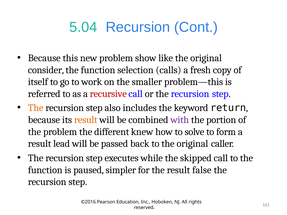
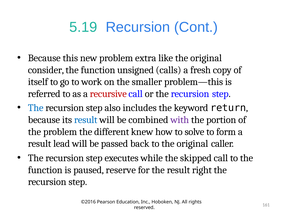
5.04: 5.04 -> 5.19
show: show -> extra
selection: selection -> unsigned
The at (36, 108) colour: orange -> blue
result at (86, 120) colour: orange -> blue
simpler: simpler -> reserve
false: false -> right
